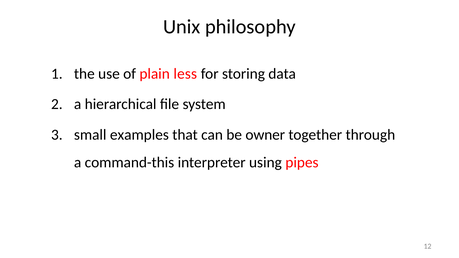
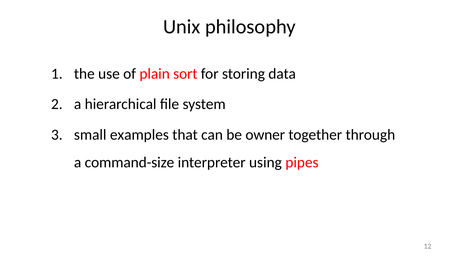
less: less -> sort
command-this: command-this -> command-size
